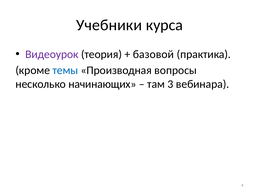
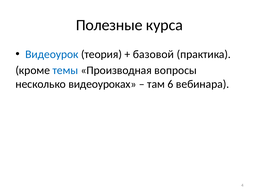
Учебники: Учебники -> Полезные
Видеоурок colour: purple -> blue
начинающих: начинающих -> видеоуроках
3: 3 -> 6
